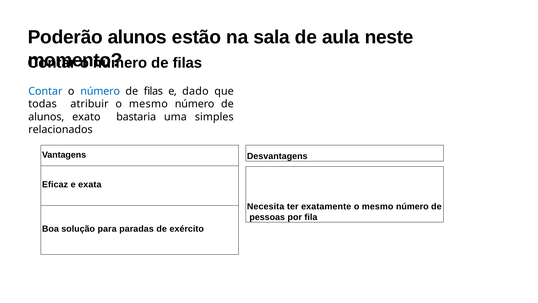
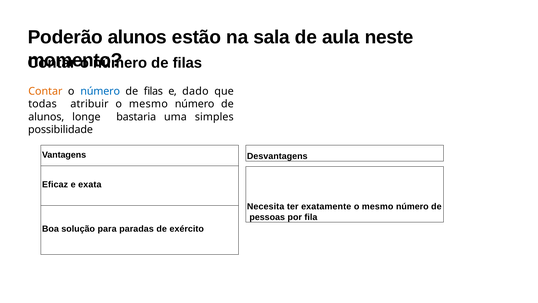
Contar at (45, 91) colour: blue -> orange
exato: exato -> longe
relacionados: relacionados -> possibilidade
